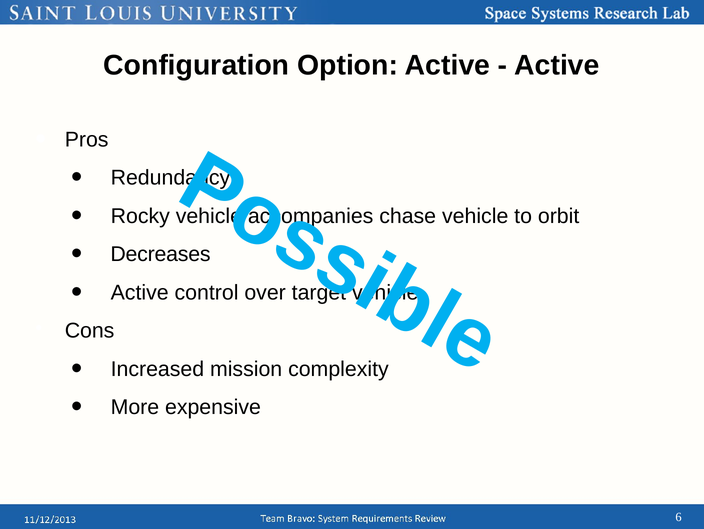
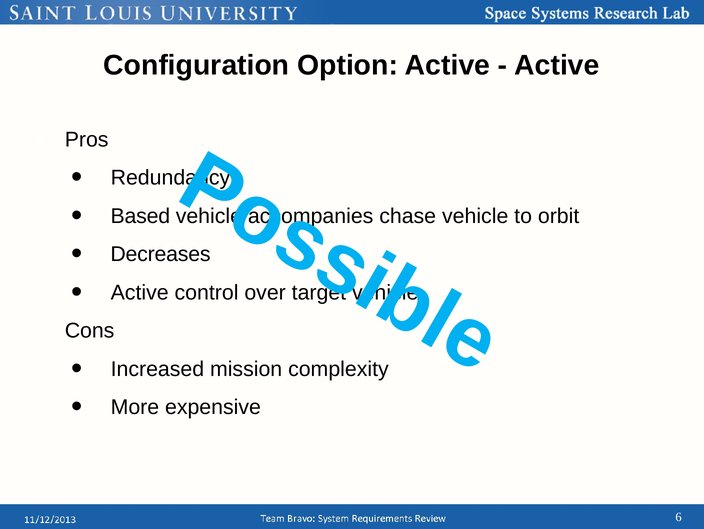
Rocky: Rocky -> Based
